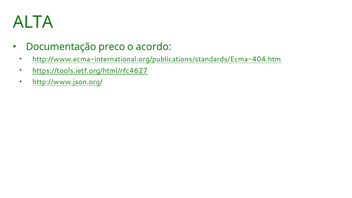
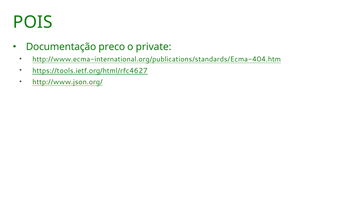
ALTA: ALTA -> POIS
acordo: acordo -> private
